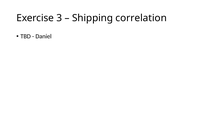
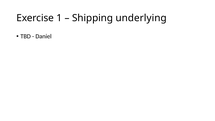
3: 3 -> 1
correlation: correlation -> underlying
